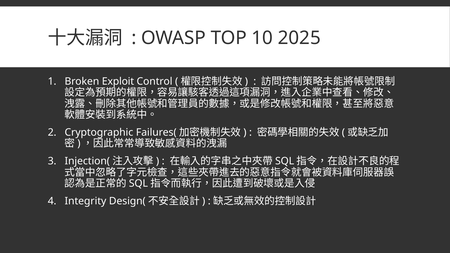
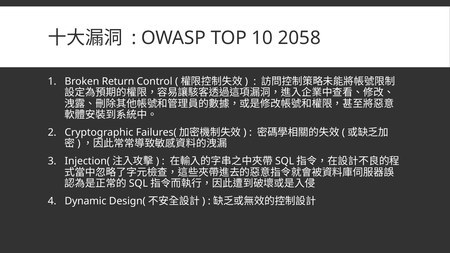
2025: 2025 -> 2058
Exploit: Exploit -> Return
Integrity: Integrity -> Dynamic
